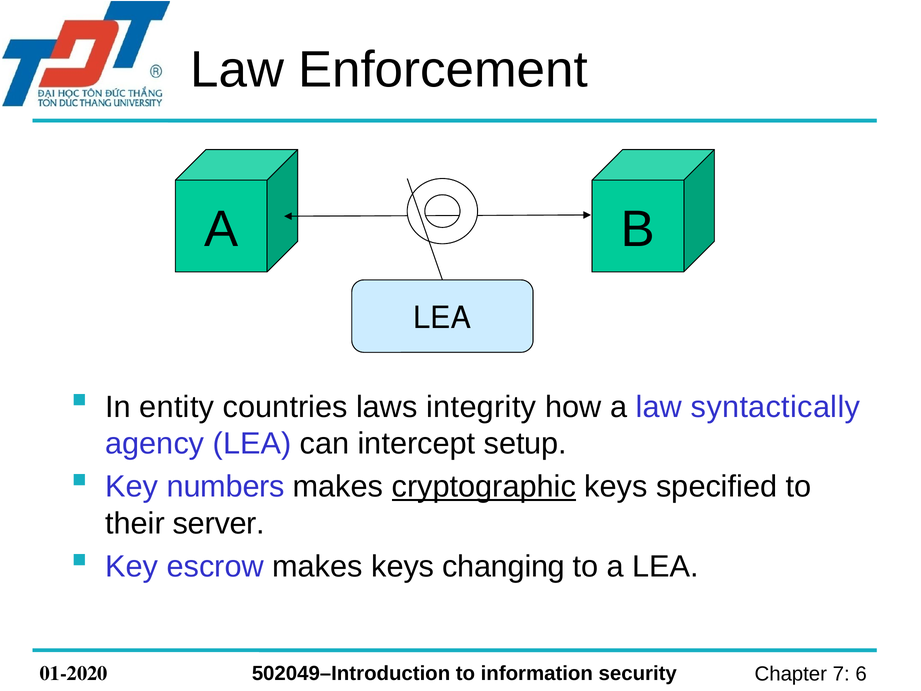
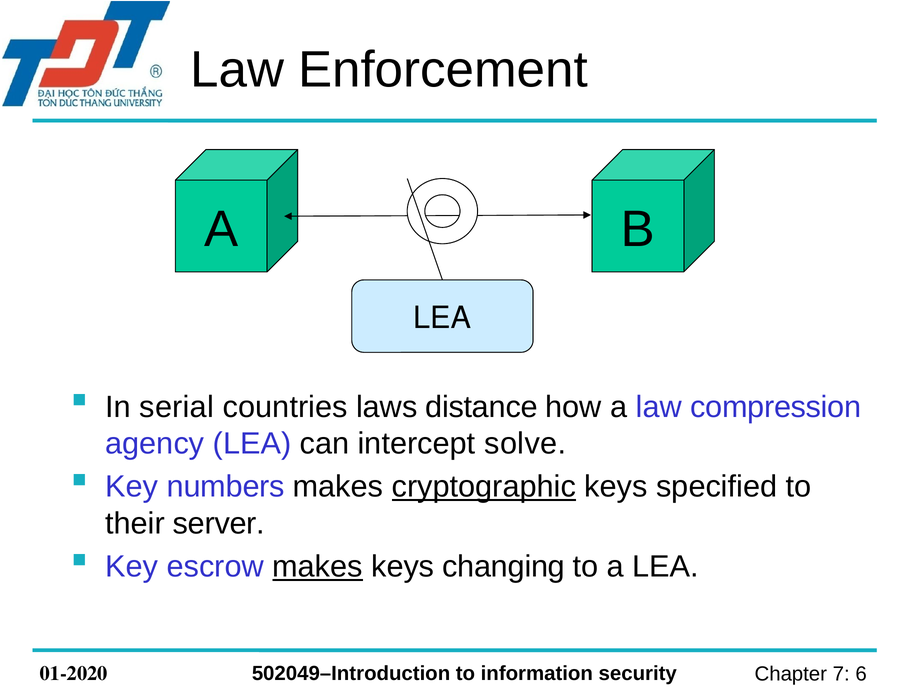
entity: entity -> serial
integrity: integrity -> distance
syntactically: syntactically -> compression
setup: setup -> solve
makes at (318, 566) underline: none -> present
